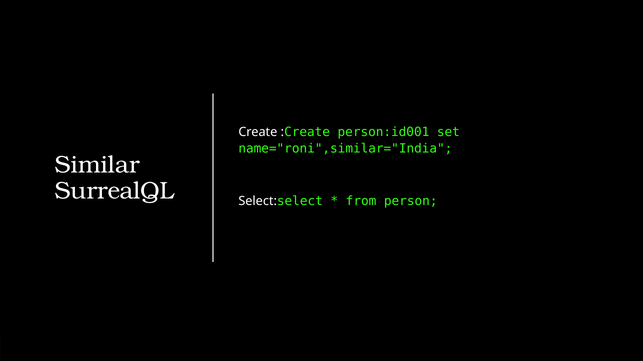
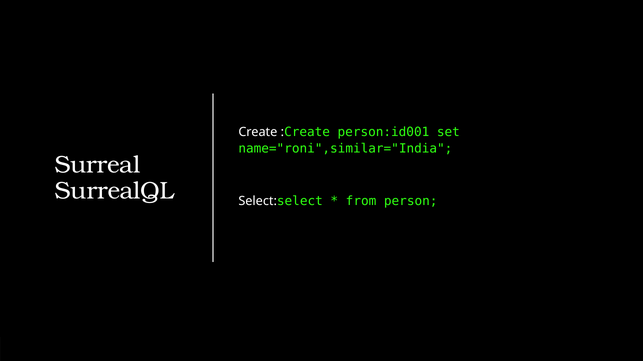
Similar: Similar -> Surreal
